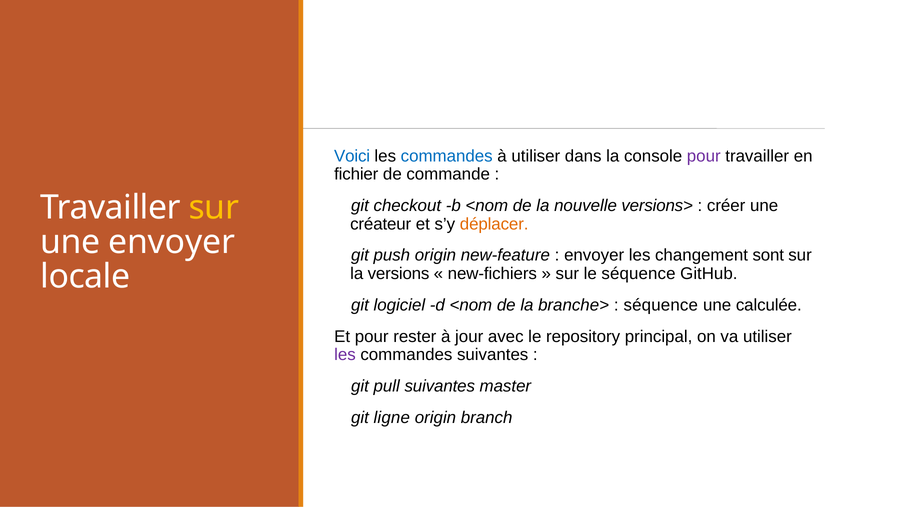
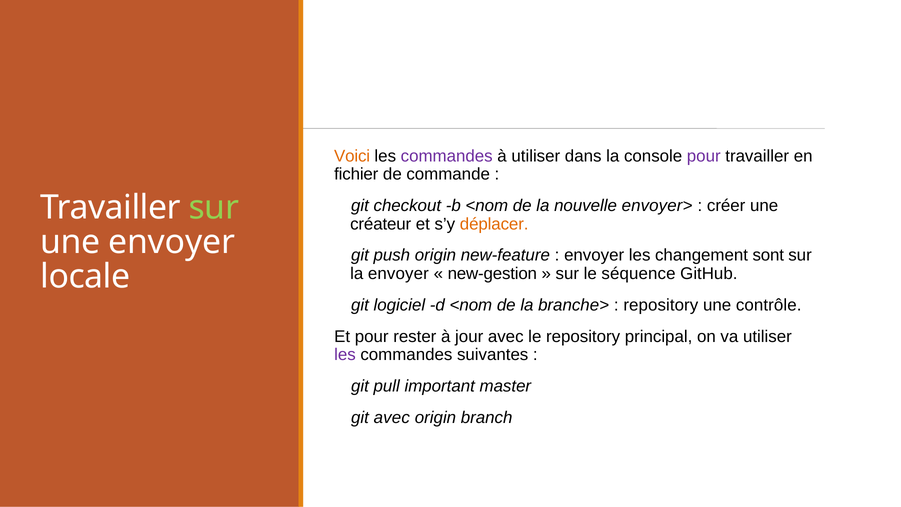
Voici colour: blue -> orange
commandes at (447, 156) colour: blue -> purple
versions>: versions> -> envoyer>
sur at (214, 208) colour: yellow -> light green
la versions: versions -> envoyer
new-fichiers: new-fichiers -> new-gestion
séquence at (661, 305): séquence -> repository
calculée: calculée -> contrôle
pull suivantes: suivantes -> important
ligne at (392, 417): ligne -> avec
